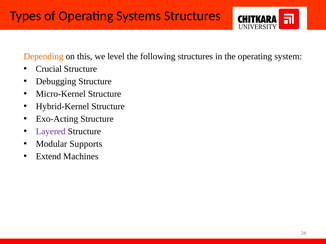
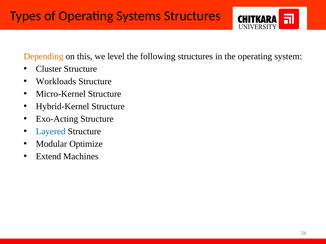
Crucial: Crucial -> Cluster
Debugging: Debugging -> Workloads
Layered colour: purple -> blue
Supports: Supports -> Optimize
